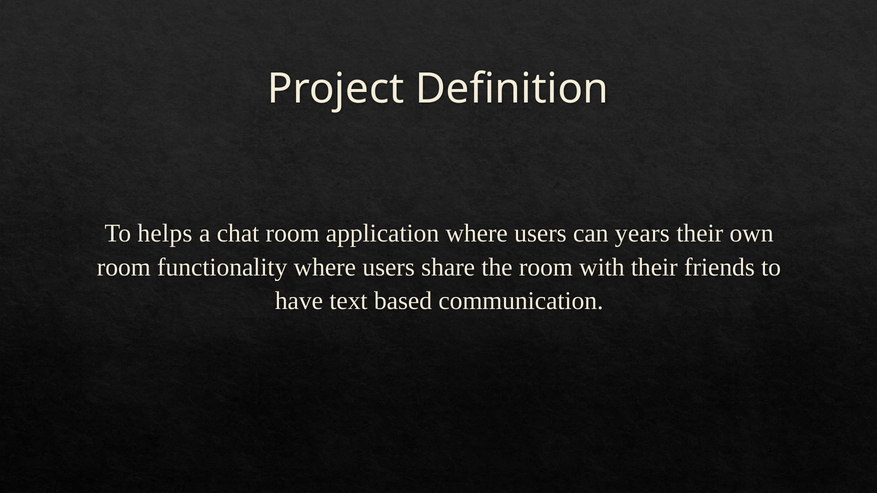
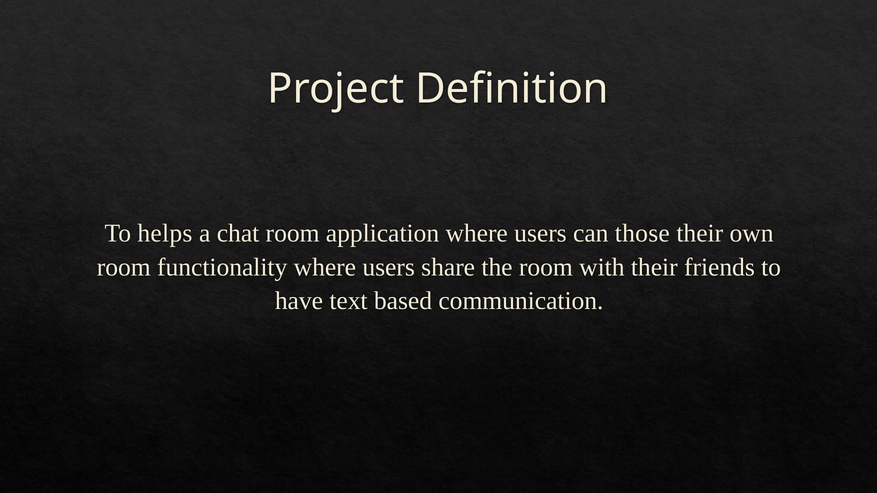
years: years -> those
